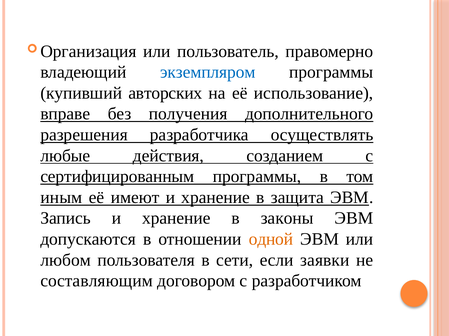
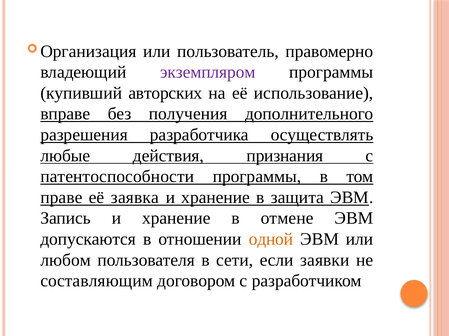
экземпляром colour: blue -> purple
созданием: созданием -> признания
сертифицированным: сертифицированным -> патентоспособности
иным: иным -> праве
имеют: имеют -> заявка
законы: законы -> отмене
